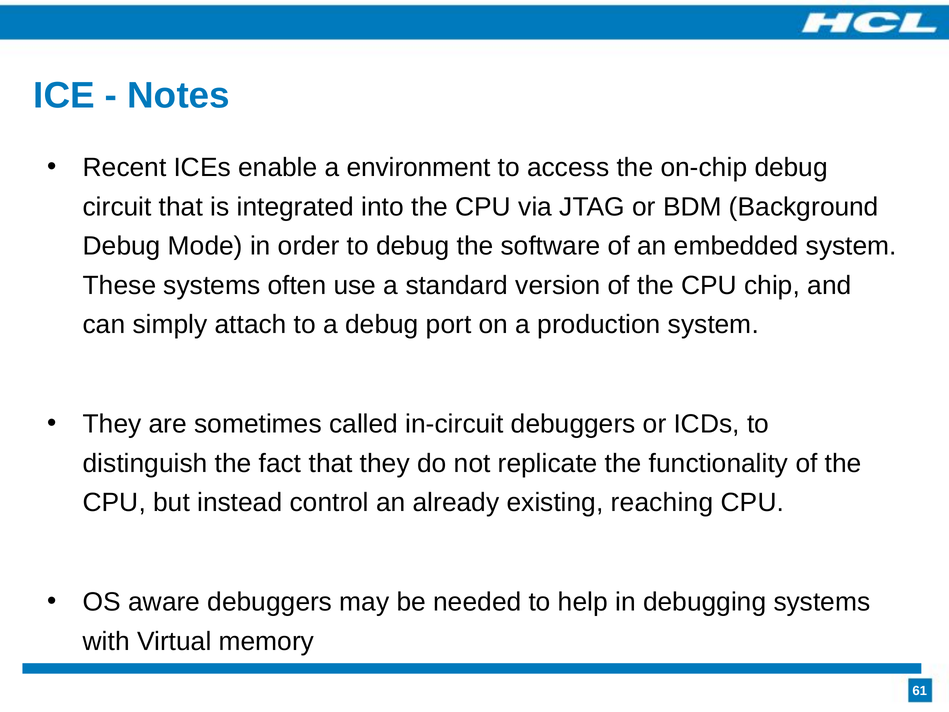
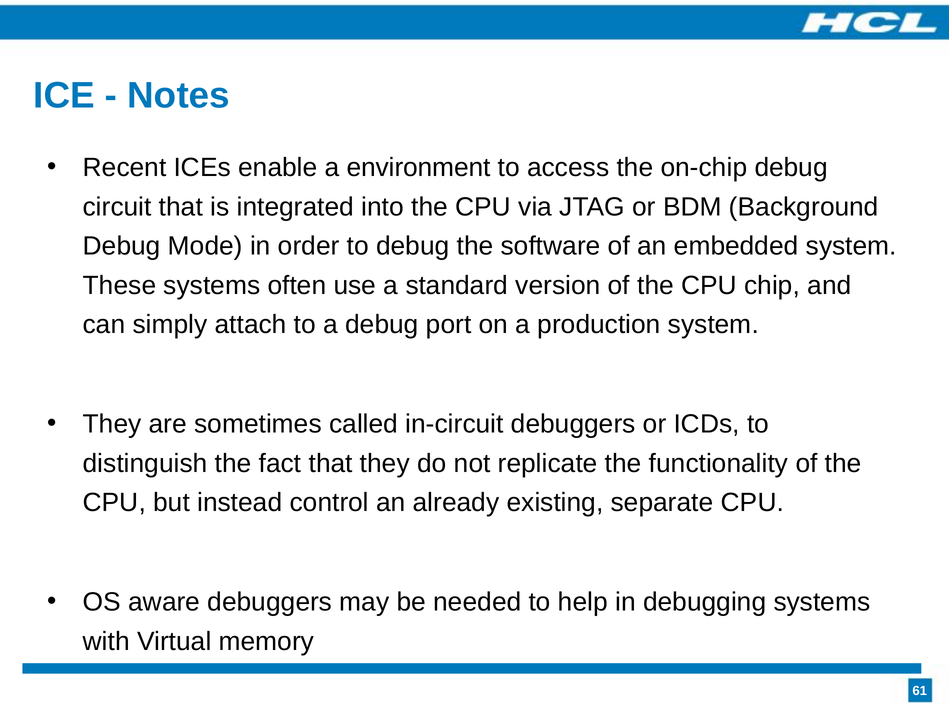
reaching: reaching -> separate
